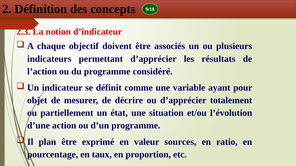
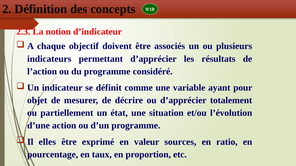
plan: plan -> elles
